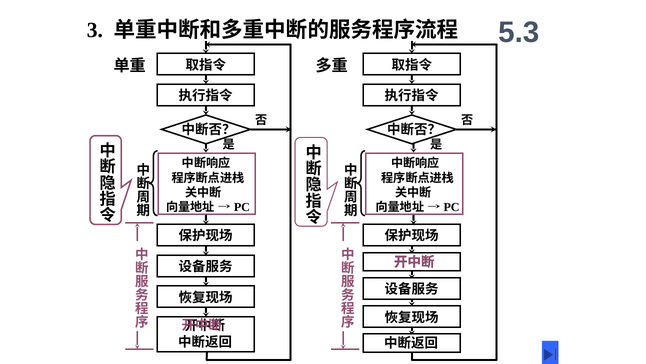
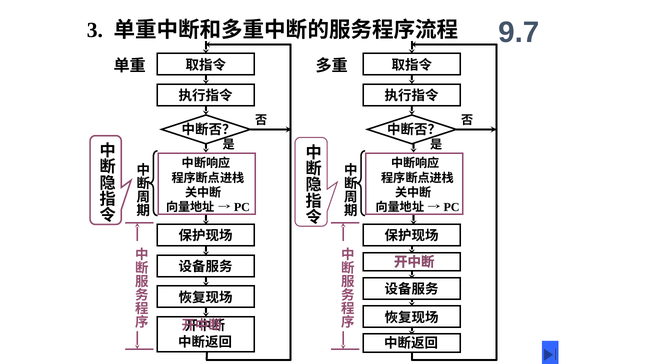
5.3: 5.3 -> 9.7
